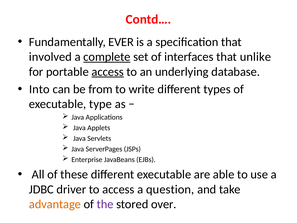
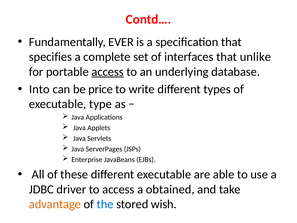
involved: involved -> specifies
complete underline: present -> none
from: from -> price
question: question -> obtained
the colour: purple -> blue
over: over -> wish
